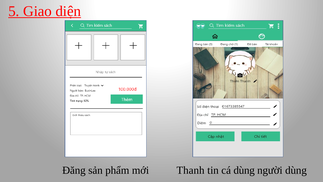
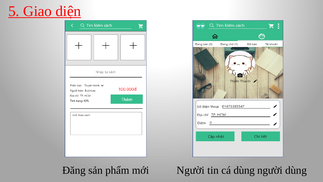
mới Thanh: Thanh -> Người
